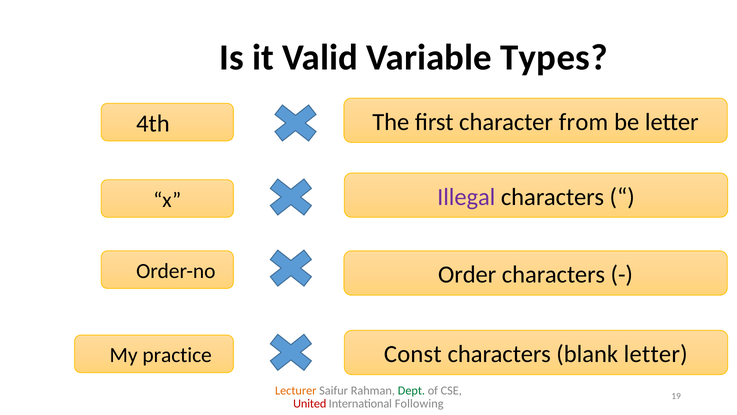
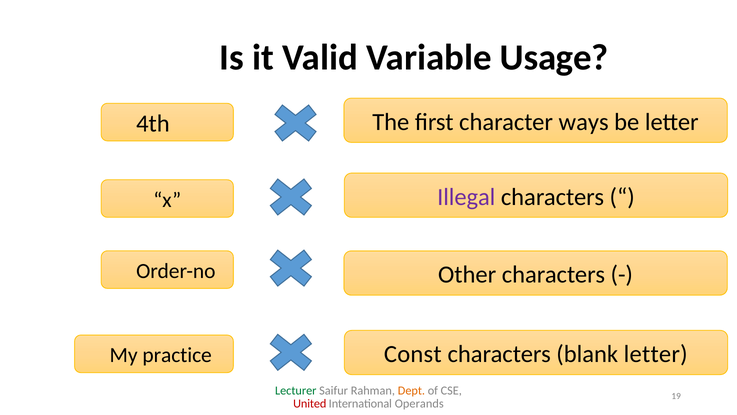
Types: Types -> Usage
from: from -> ways
Order: Order -> Other
Lecturer colour: orange -> green
Dept colour: green -> orange
Following: Following -> Operands
